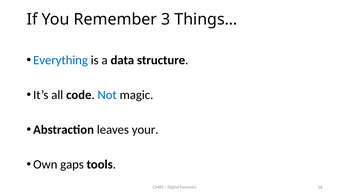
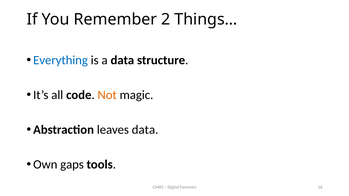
3: 3 -> 2
Not colour: blue -> orange
leaves your: your -> data
